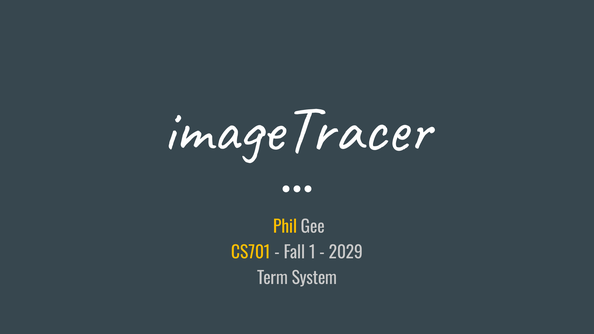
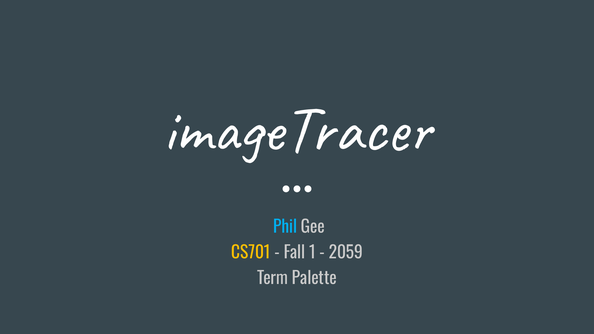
Phil colour: yellow -> light blue
2029: 2029 -> 2059
System: System -> Palette
